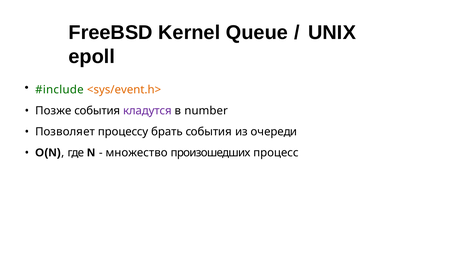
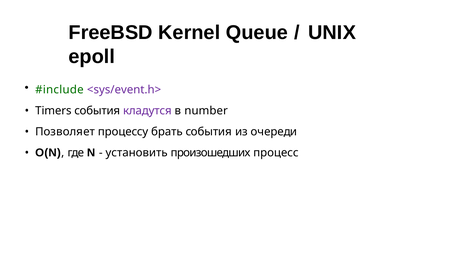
<sys/event.h> colour: orange -> purple
Позже: Позже -> Timers
множество: множество -> установить
